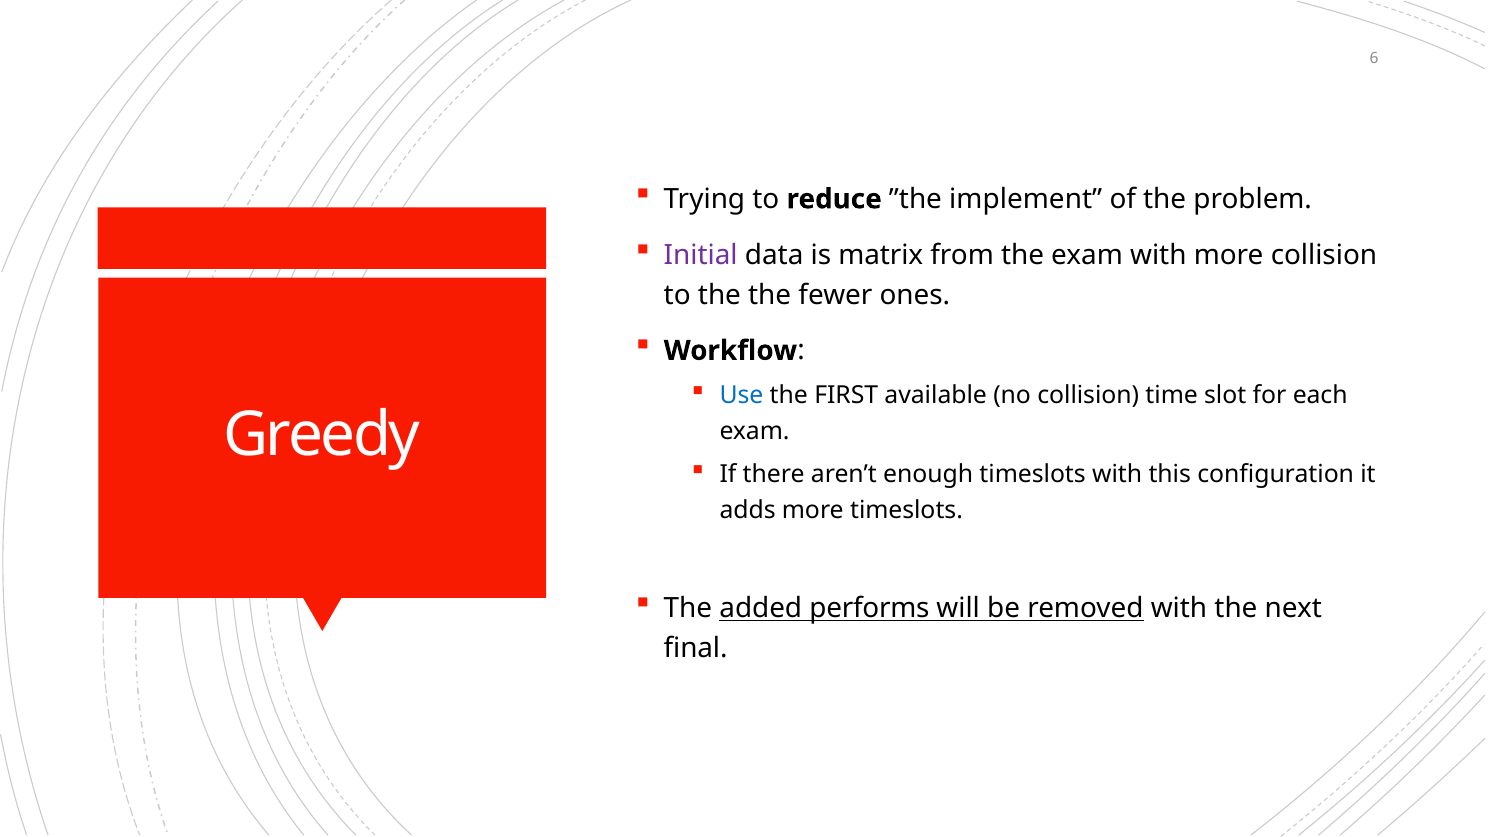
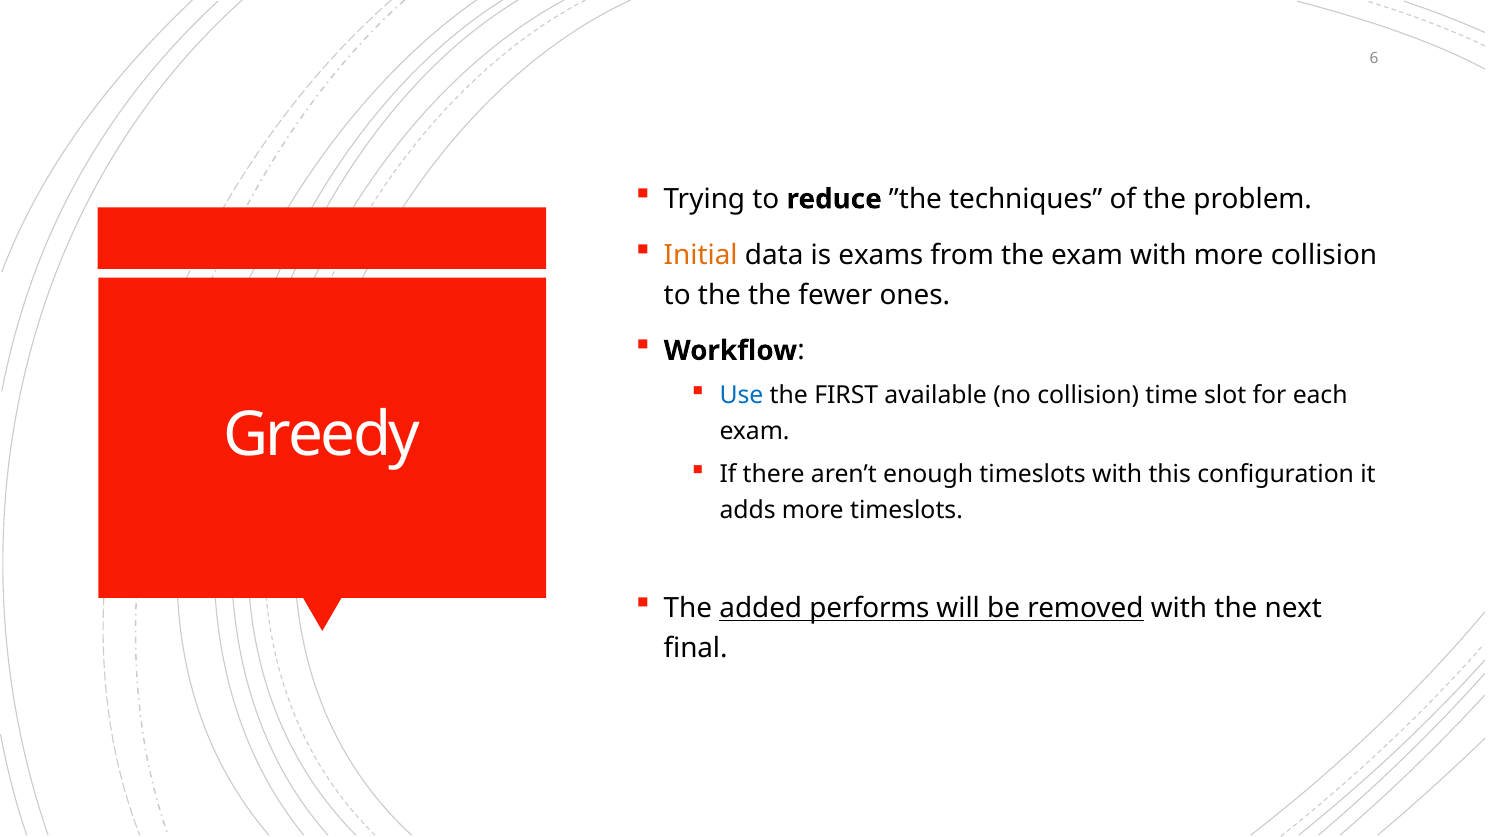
implement: implement -> techniques
Initial colour: purple -> orange
matrix: matrix -> exams
